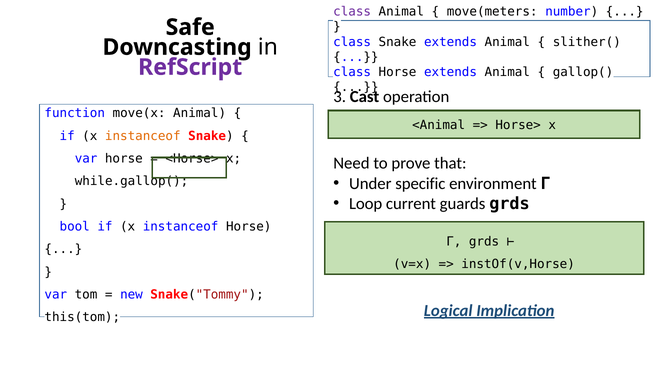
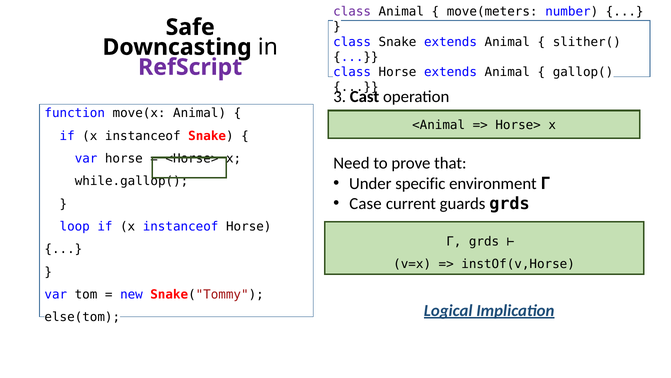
instanceof at (143, 136) colour: orange -> black
Loop: Loop -> Case
bool: bool -> loop
this(tom: this(tom -> else(tom
